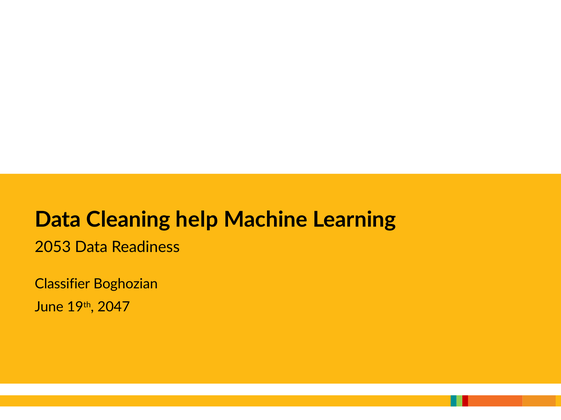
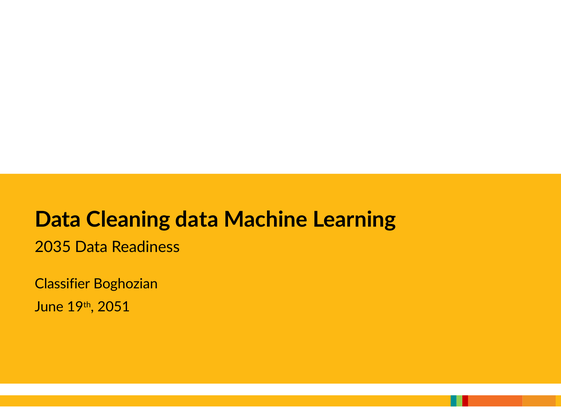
Cleaning help: help -> data
2053: 2053 -> 2035
2047: 2047 -> 2051
